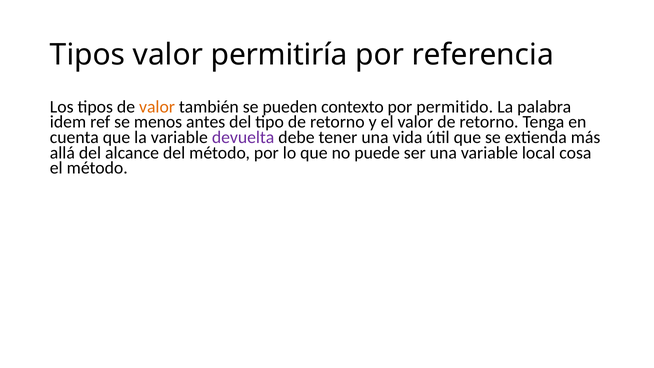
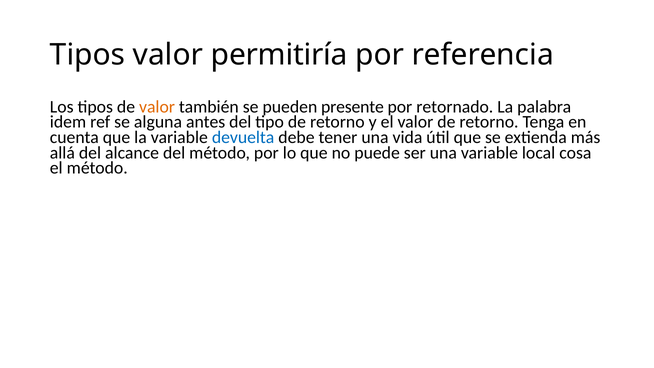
contexto: contexto -> presente
permitido: permitido -> retornado
menos: menos -> alguna
devuelta colour: purple -> blue
